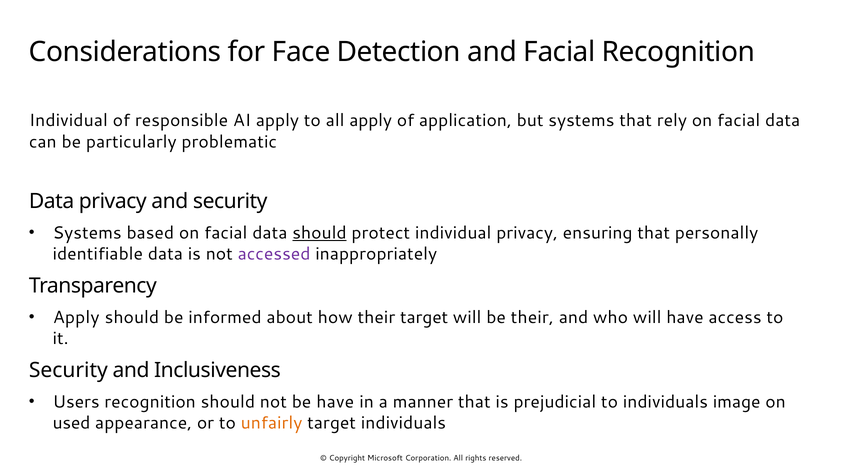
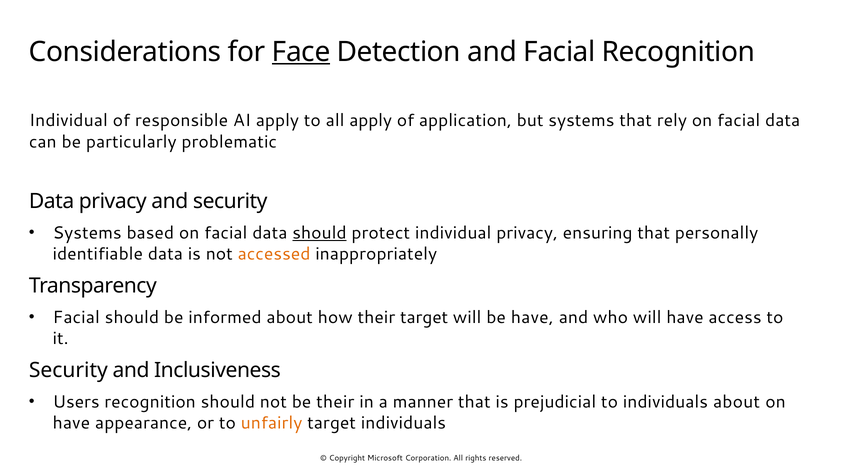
Face underline: none -> present
accessed colour: purple -> orange
Apply at (76, 317): Apply -> Facial
be their: their -> have
be have: have -> their
individuals image: image -> about
used at (71, 423): used -> have
